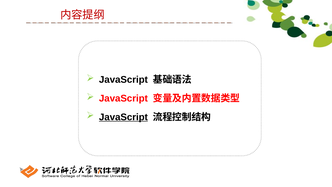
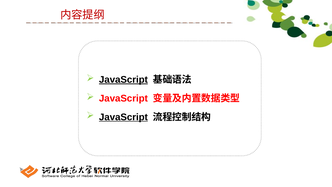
JavaScript at (123, 80) underline: none -> present
